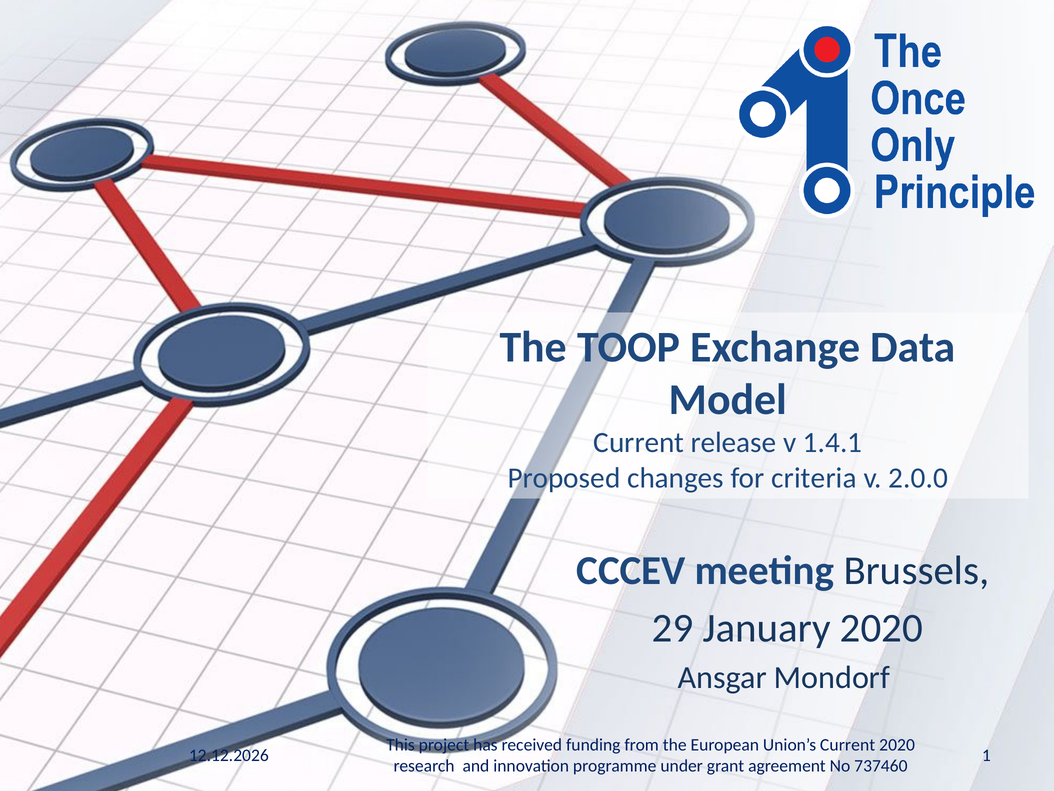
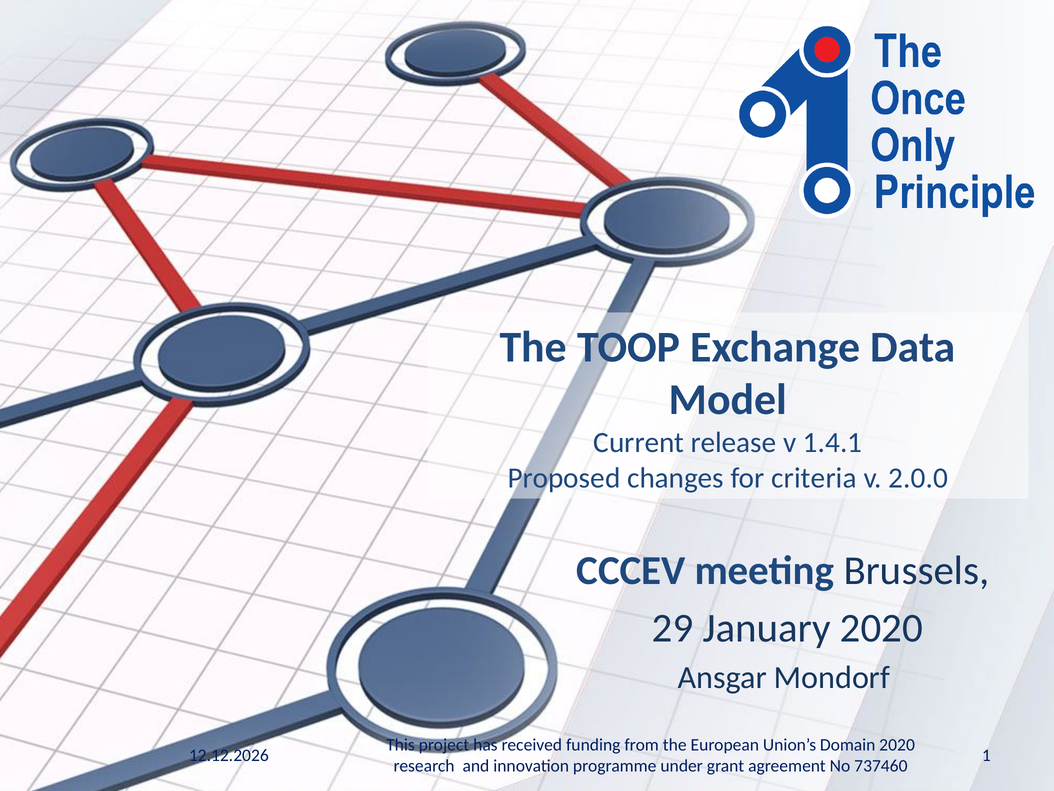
Union’s Current: Current -> Domain
